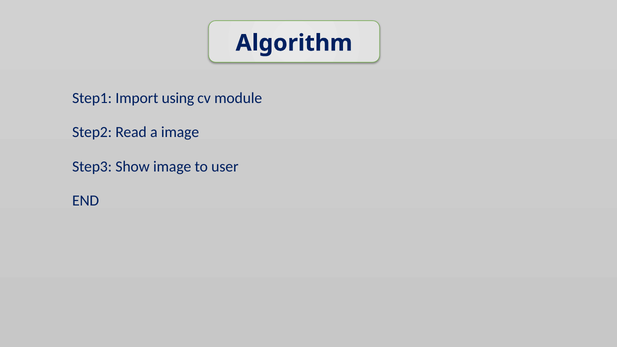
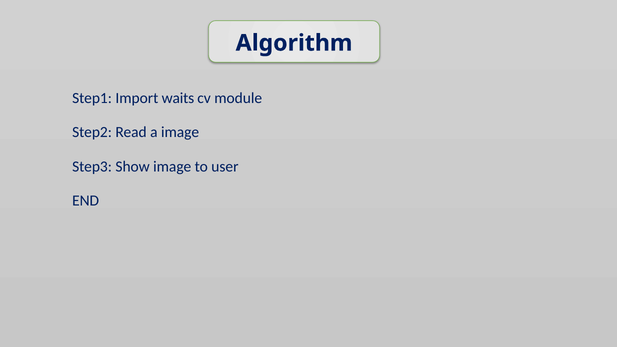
using: using -> waits
